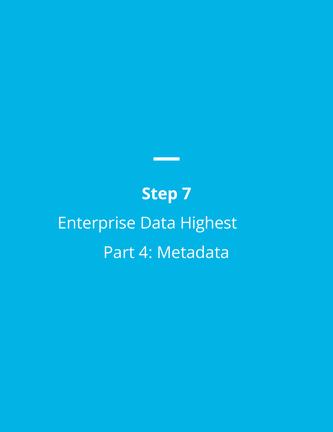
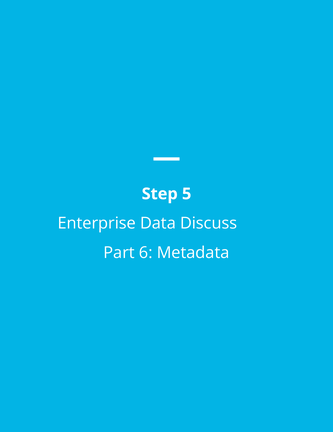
7: 7 -> 5
Highest: Highest -> Discuss
4: 4 -> 6
